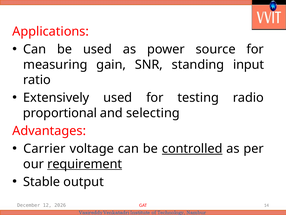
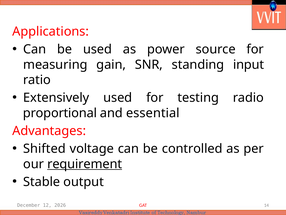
selecting: selecting -> essential
Carrier: Carrier -> Shifted
controlled underline: present -> none
